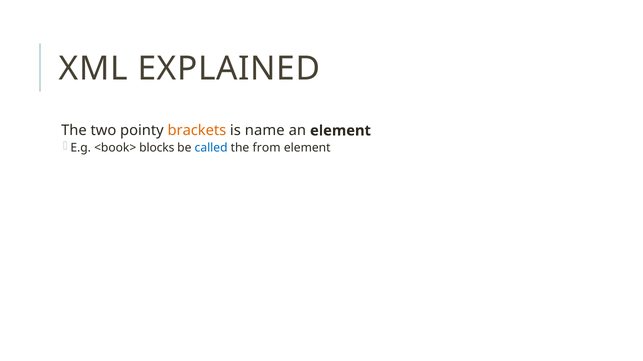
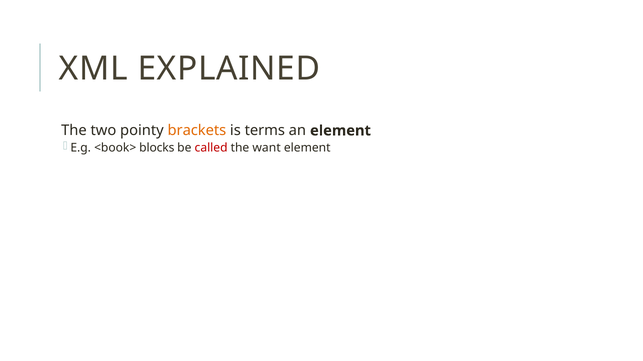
name: name -> terms
called colour: blue -> red
from: from -> want
